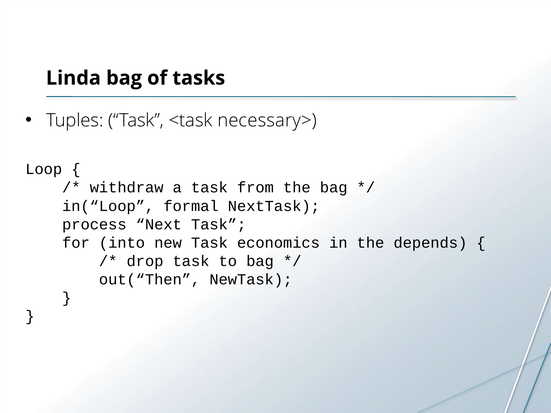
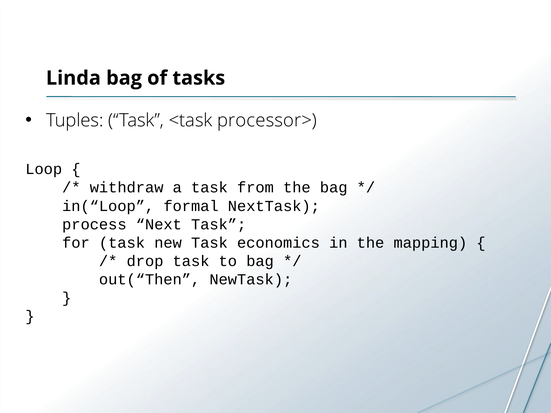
necessary>: necessary> -> processor>
for into: into -> task
depends: depends -> mapping
